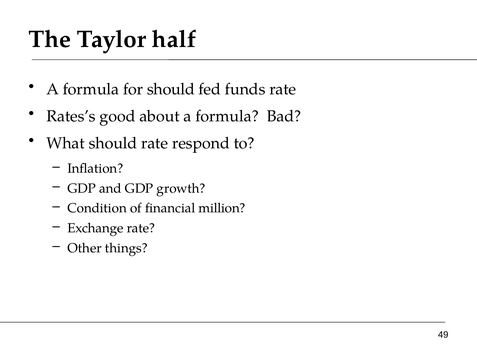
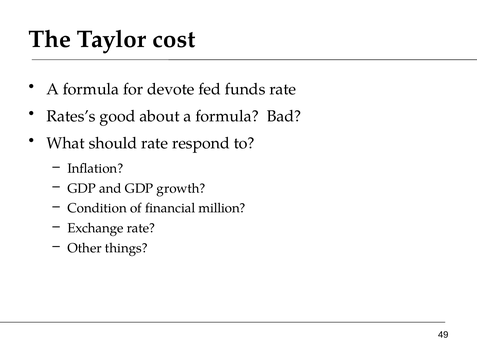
half: half -> cost
for should: should -> devote
